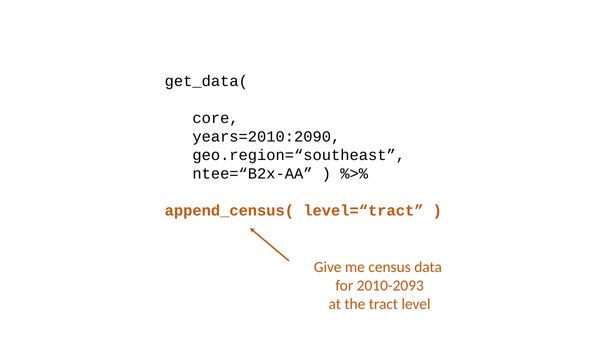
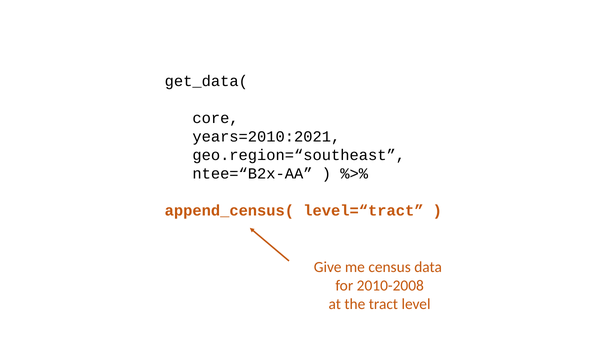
years=2010:2090: years=2010:2090 -> years=2010:2021
2010-2093: 2010-2093 -> 2010-2008
